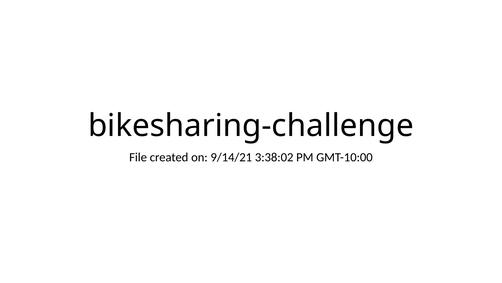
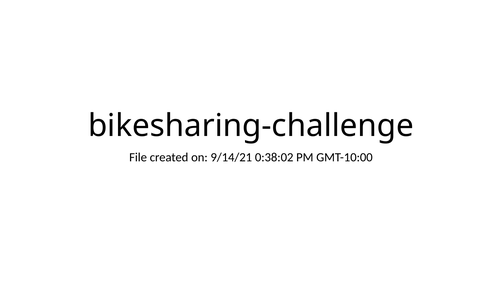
3:38:02: 3:38:02 -> 0:38:02
